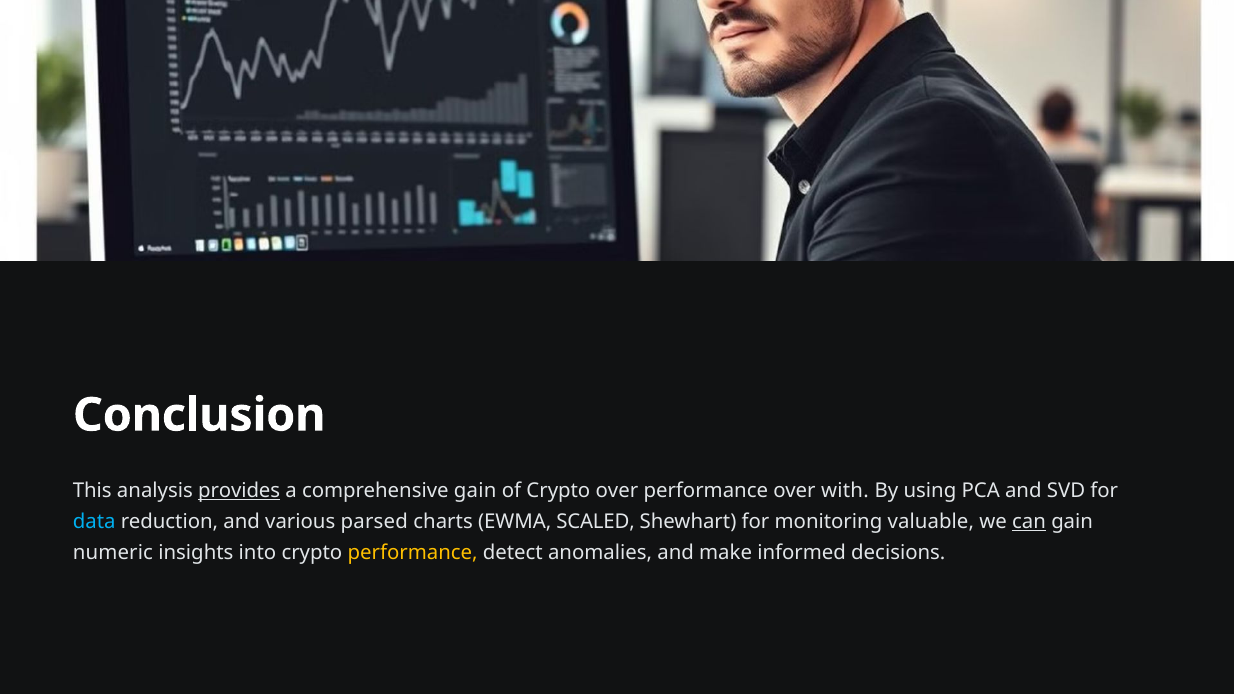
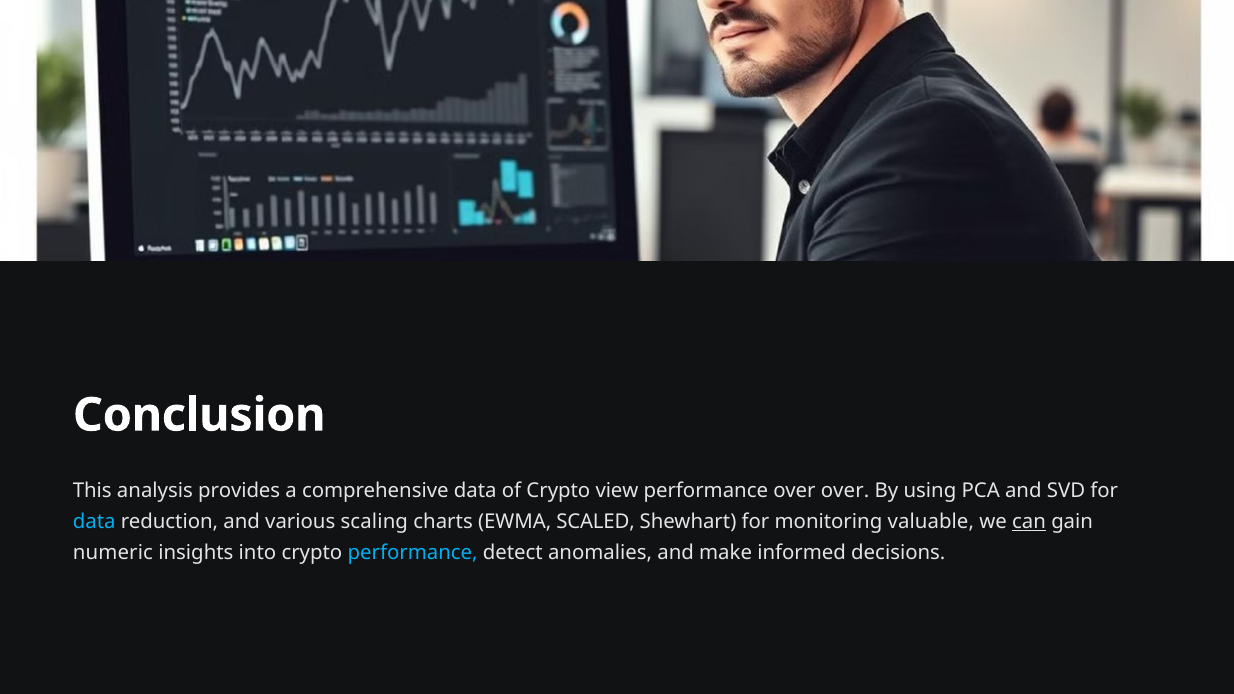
provides underline: present -> none
comprehensive gain: gain -> data
Crypto over: over -> view
over with: with -> over
parsed: parsed -> scaling
performance at (413, 553) colour: yellow -> light blue
